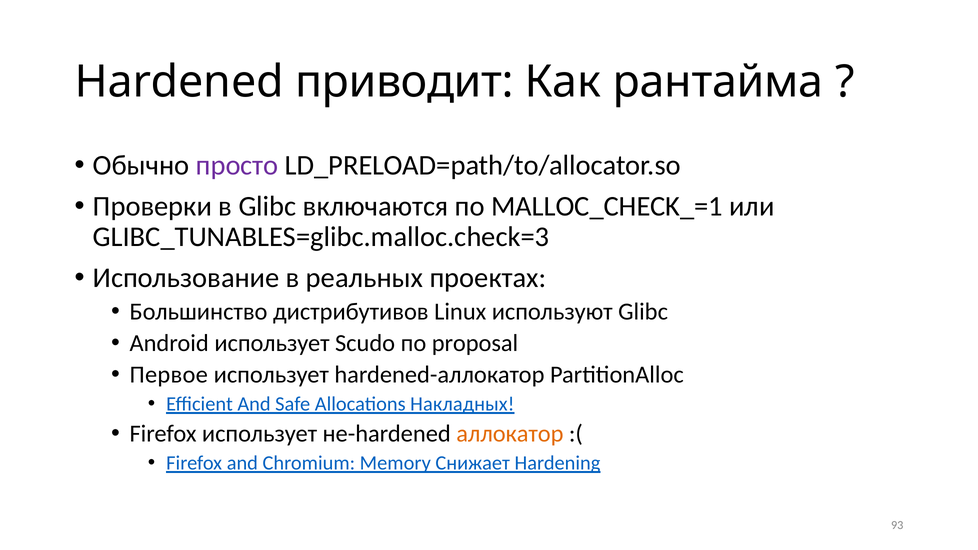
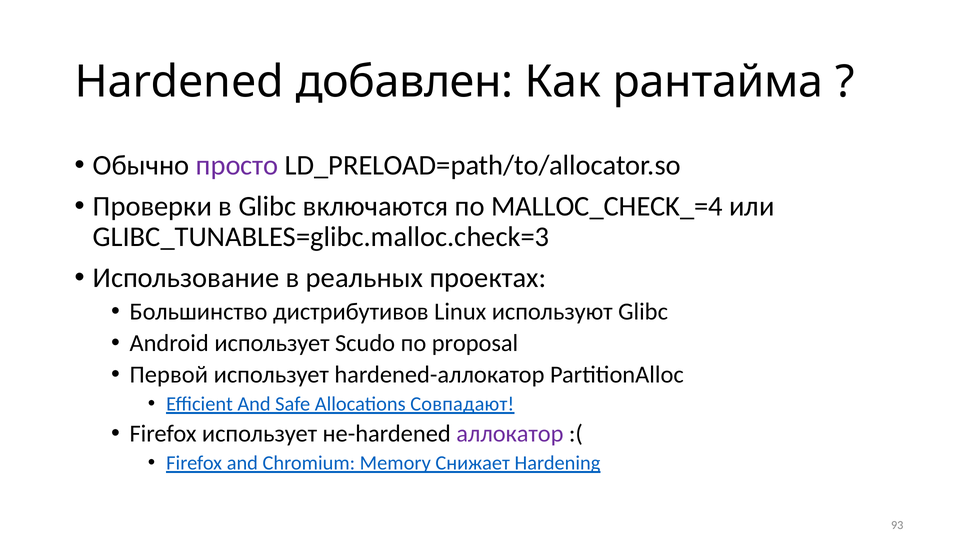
приводит: приводит -> добавлен
MALLOC_CHECK_=1: MALLOC_CHECK_=1 -> MALLOC_CHECK_=4
Первое: Первое -> Первой
Накладных: Накладных -> Совпадают
аллокатор colour: orange -> purple
